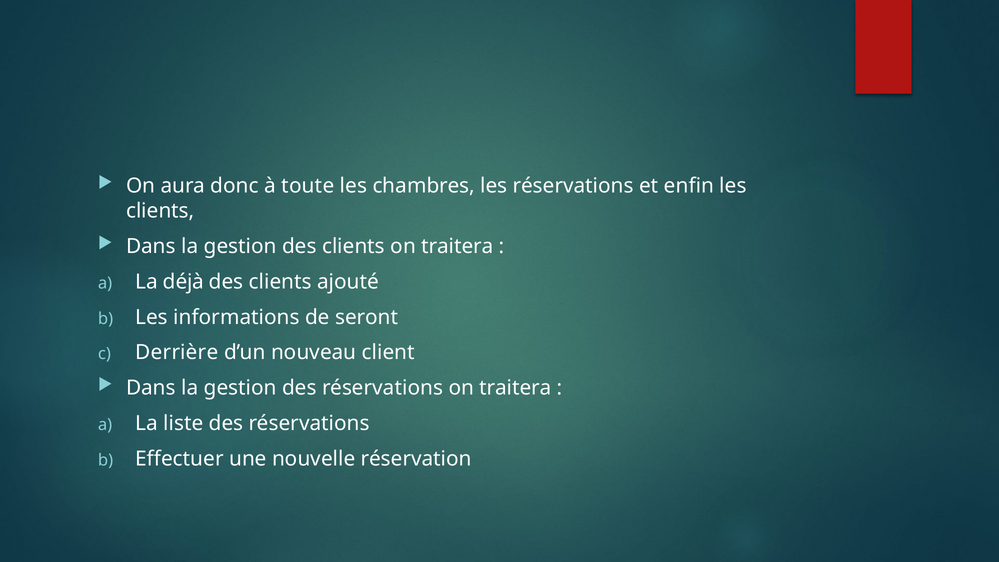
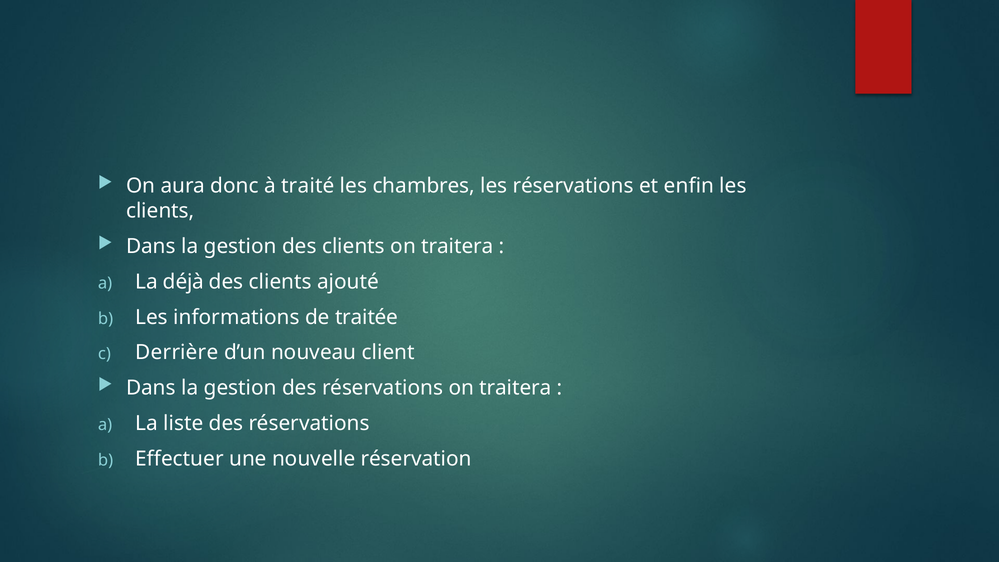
toute: toute -> traité
seront: seront -> traitée
